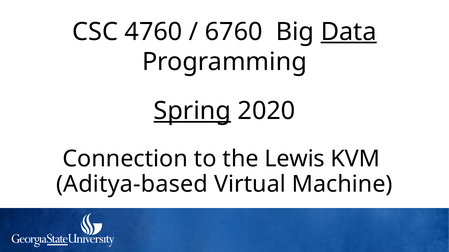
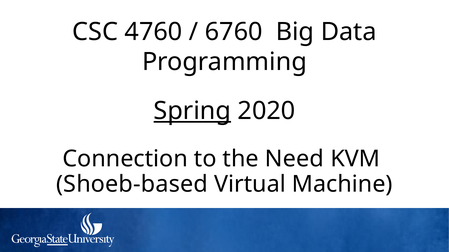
Data underline: present -> none
Lewis: Lewis -> Need
Aditya-based: Aditya-based -> Shoeb-based
